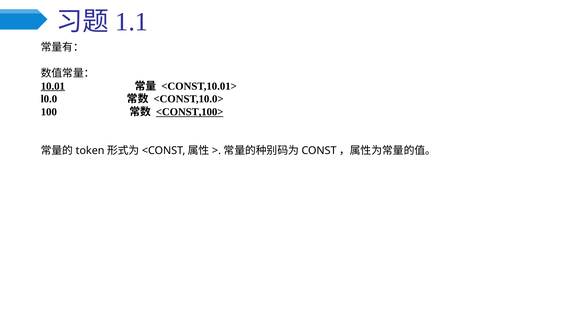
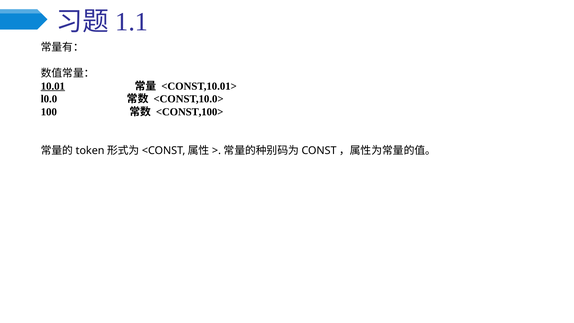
<CONST,100> underline: present -> none
